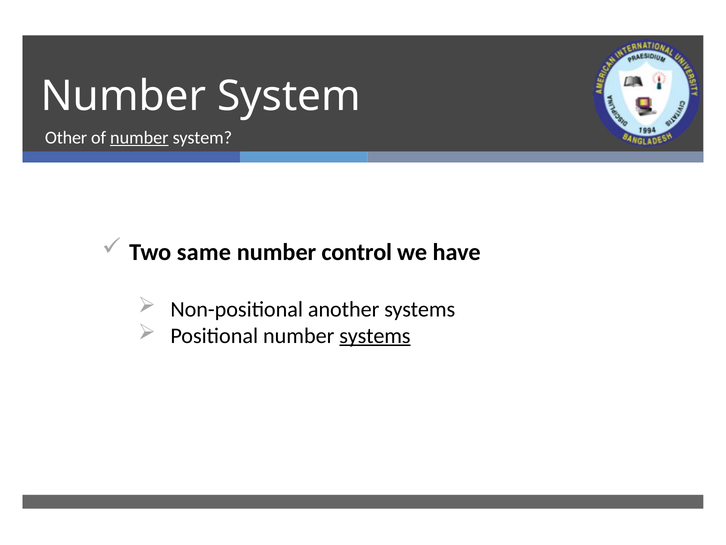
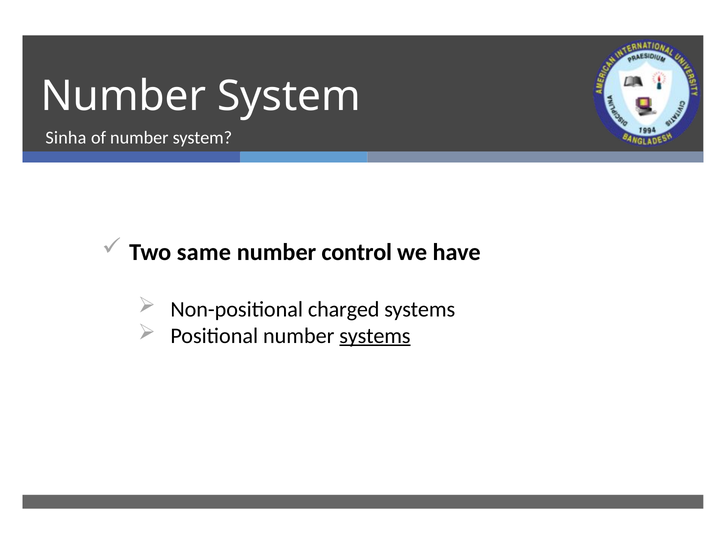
Other: Other -> Sinha
number at (139, 137) underline: present -> none
another: another -> charged
